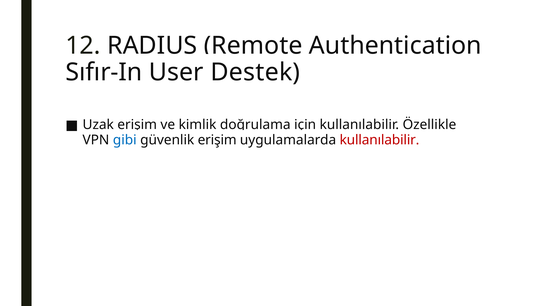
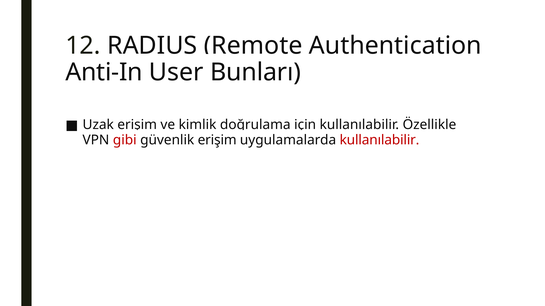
Sıfır-In: Sıfır-In -> Anti-In
Destek: Destek -> Bunları
gibi colour: blue -> red
